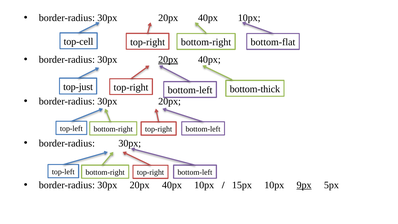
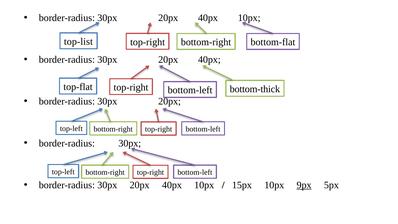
top-cell: top-cell -> top-list
20px at (168, 60) underline: present -> none
top-just: top-just -> top-flat
